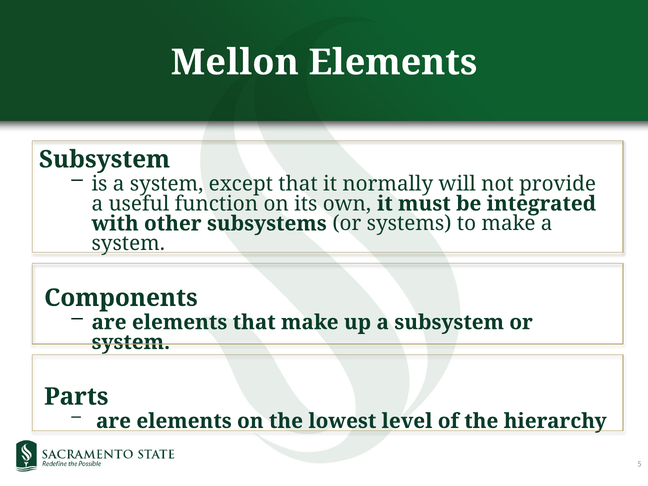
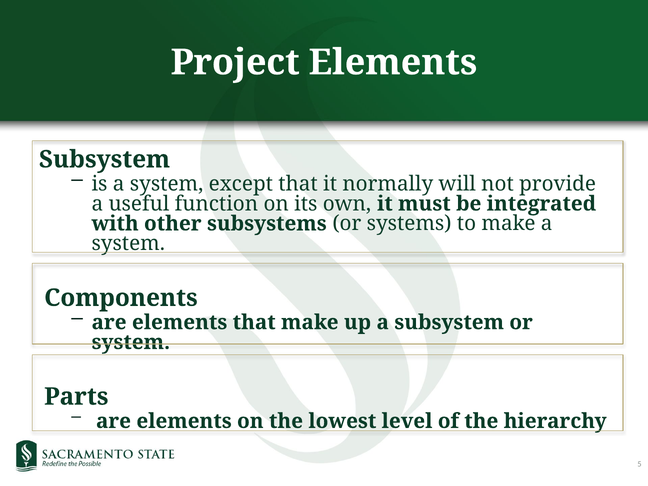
Mellon: Mellon -> Project
